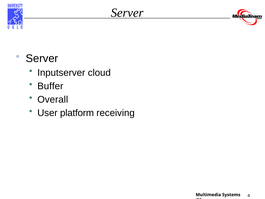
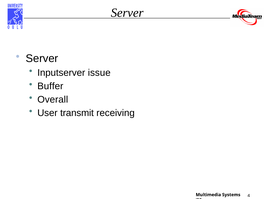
cloud: cloud -> issue
platform: platform -> transmit
